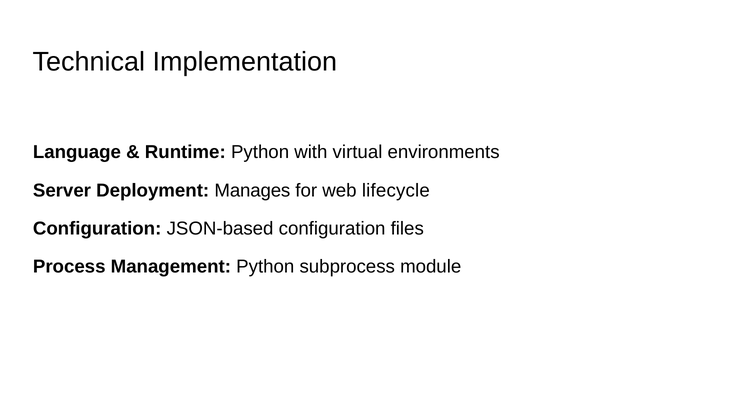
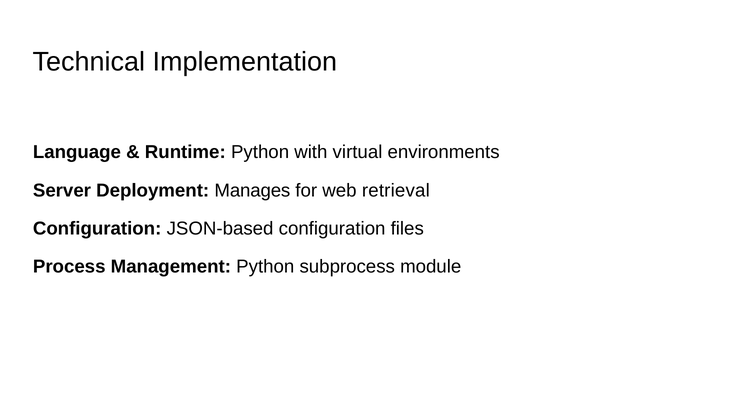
lifecycle: lifecycle -> retrieval
